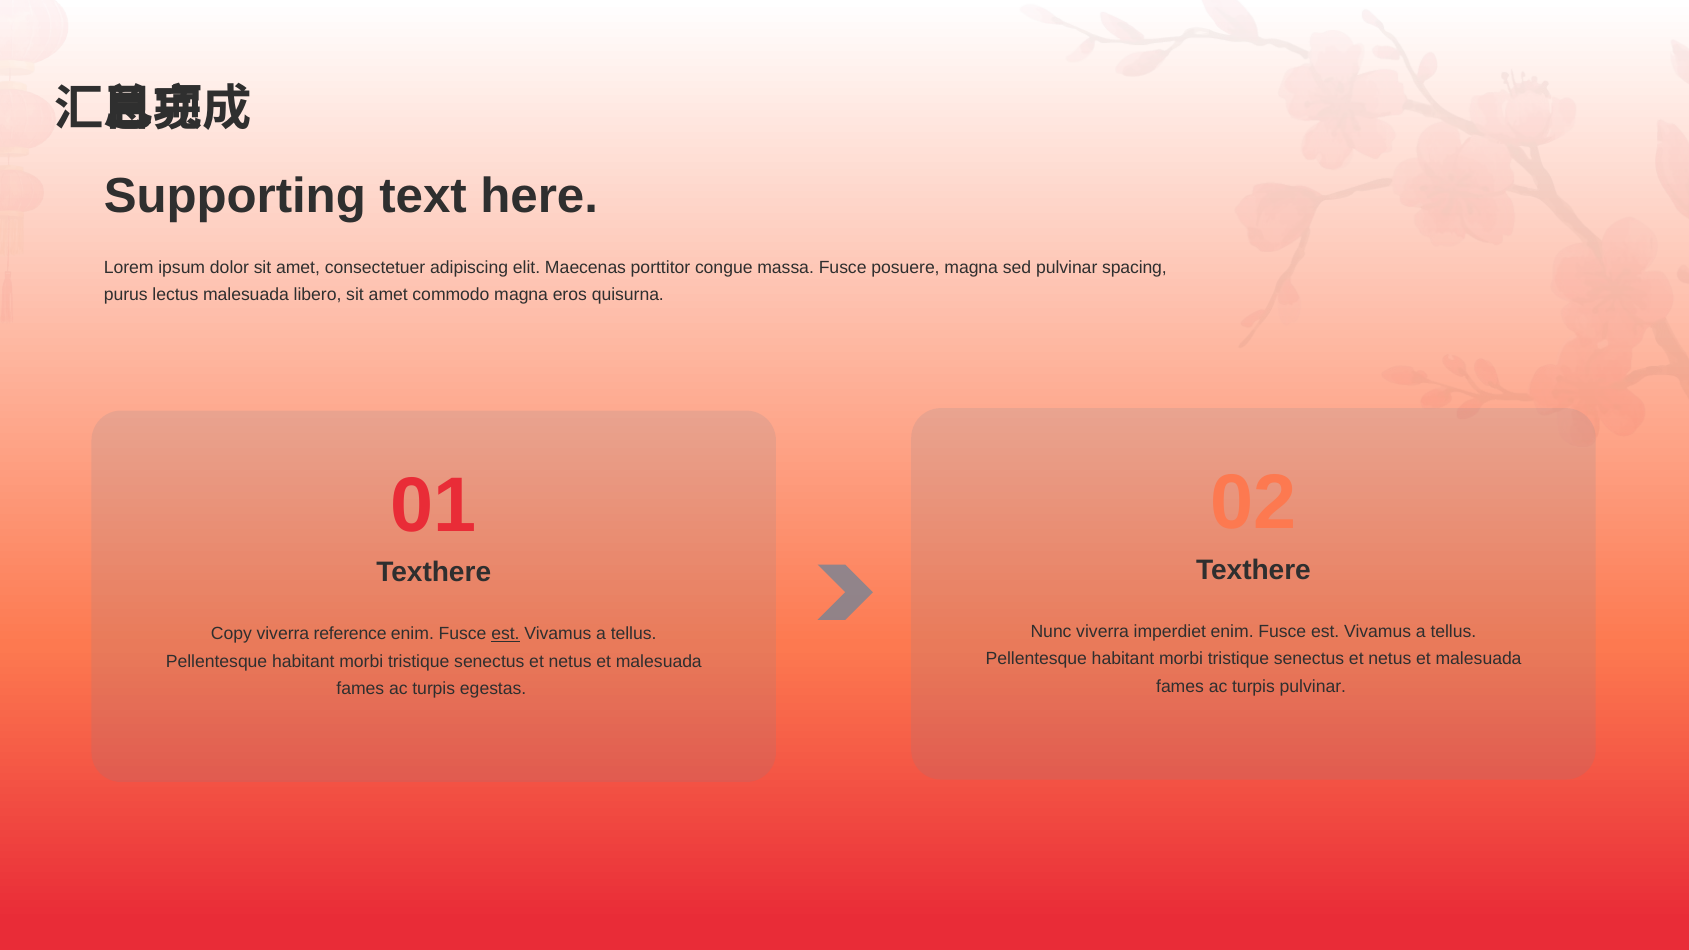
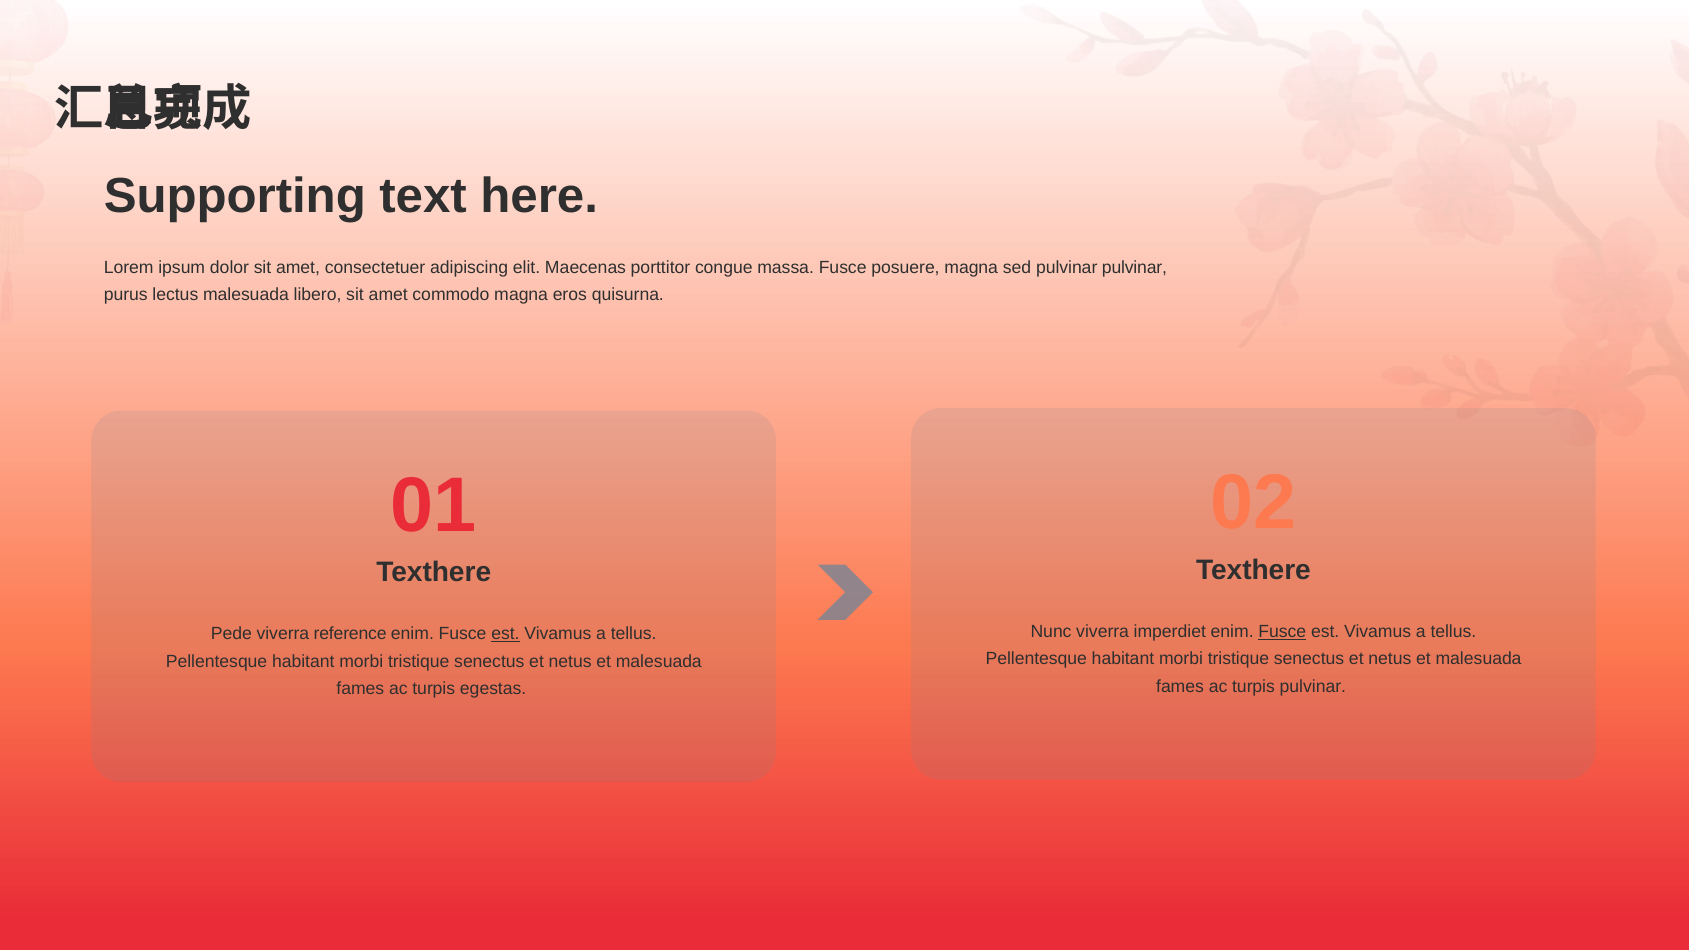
pulvinar spacing: spacing -> pulvinar
Fusce at (1282, 631) underline: none -> present
Copy: Copy -> Pede
